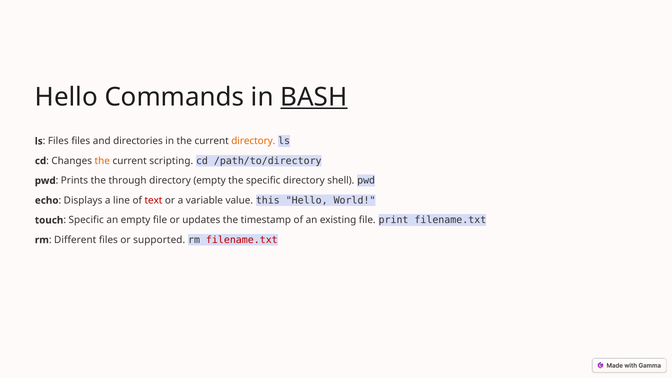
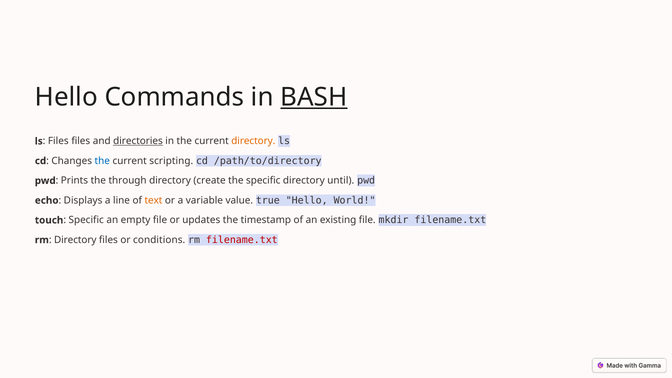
directories underline: none -> present
the at (102, 161) colour: orange -> blue
directory empty: empty -> create
shell: shell -> until
text colour: red -> orange
this: this -> true
print: print -> mkdir
rm Different: Different -> Directory
supported: supported -> conditions
